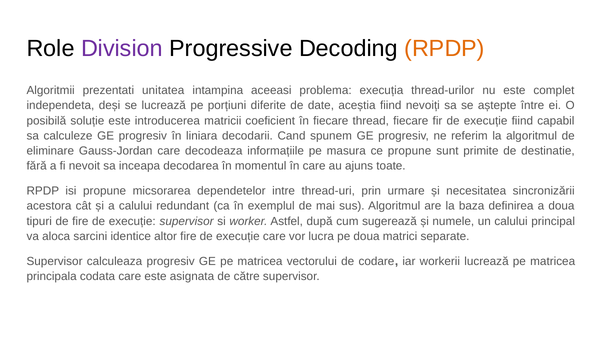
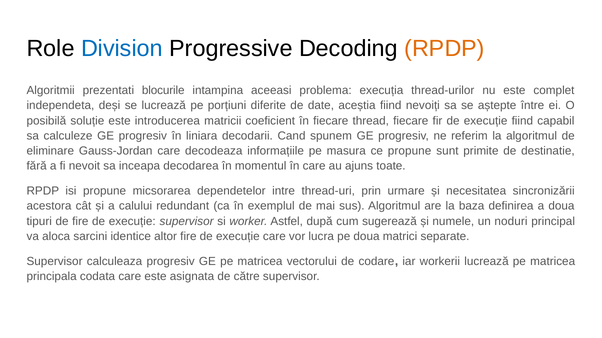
Division colour: purple -> blue
unitatea: unitatea -> blocurile
un calului: calului -> noduri
